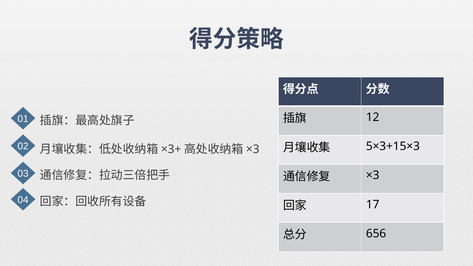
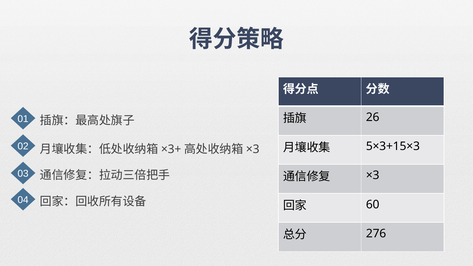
12: 12 -> 26
17: 17 -> 60
656: 656 -> 276
